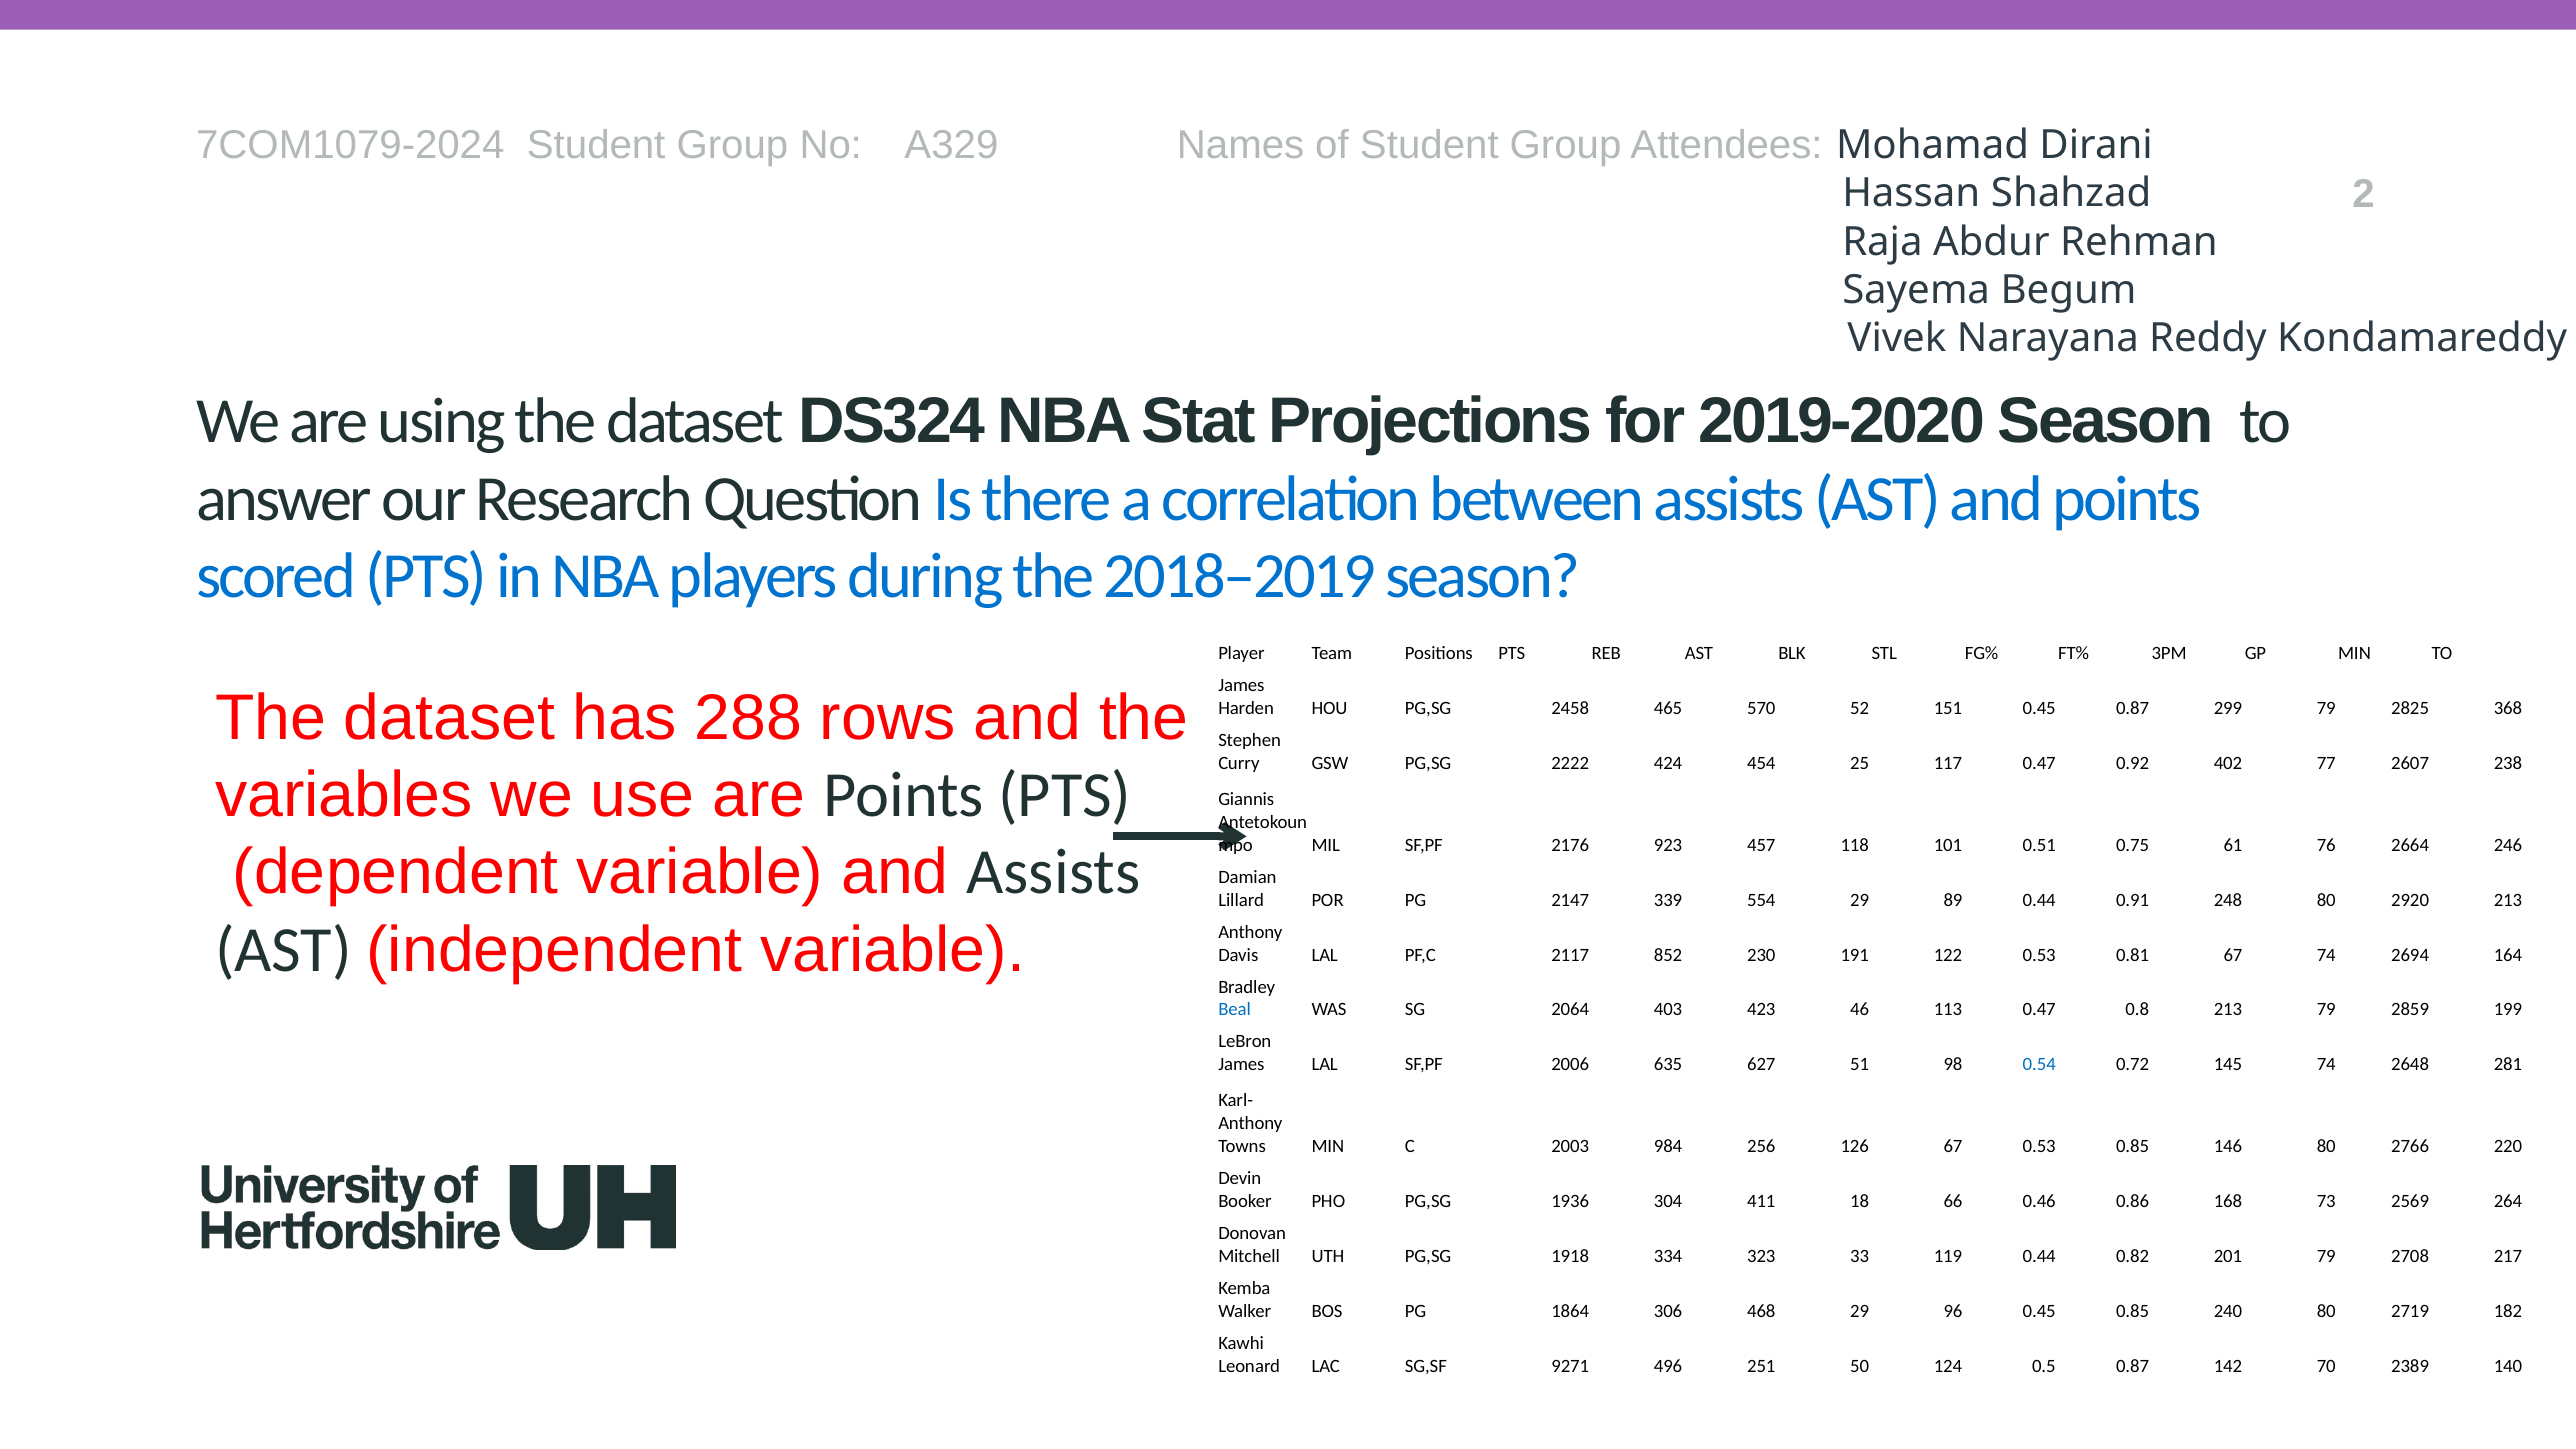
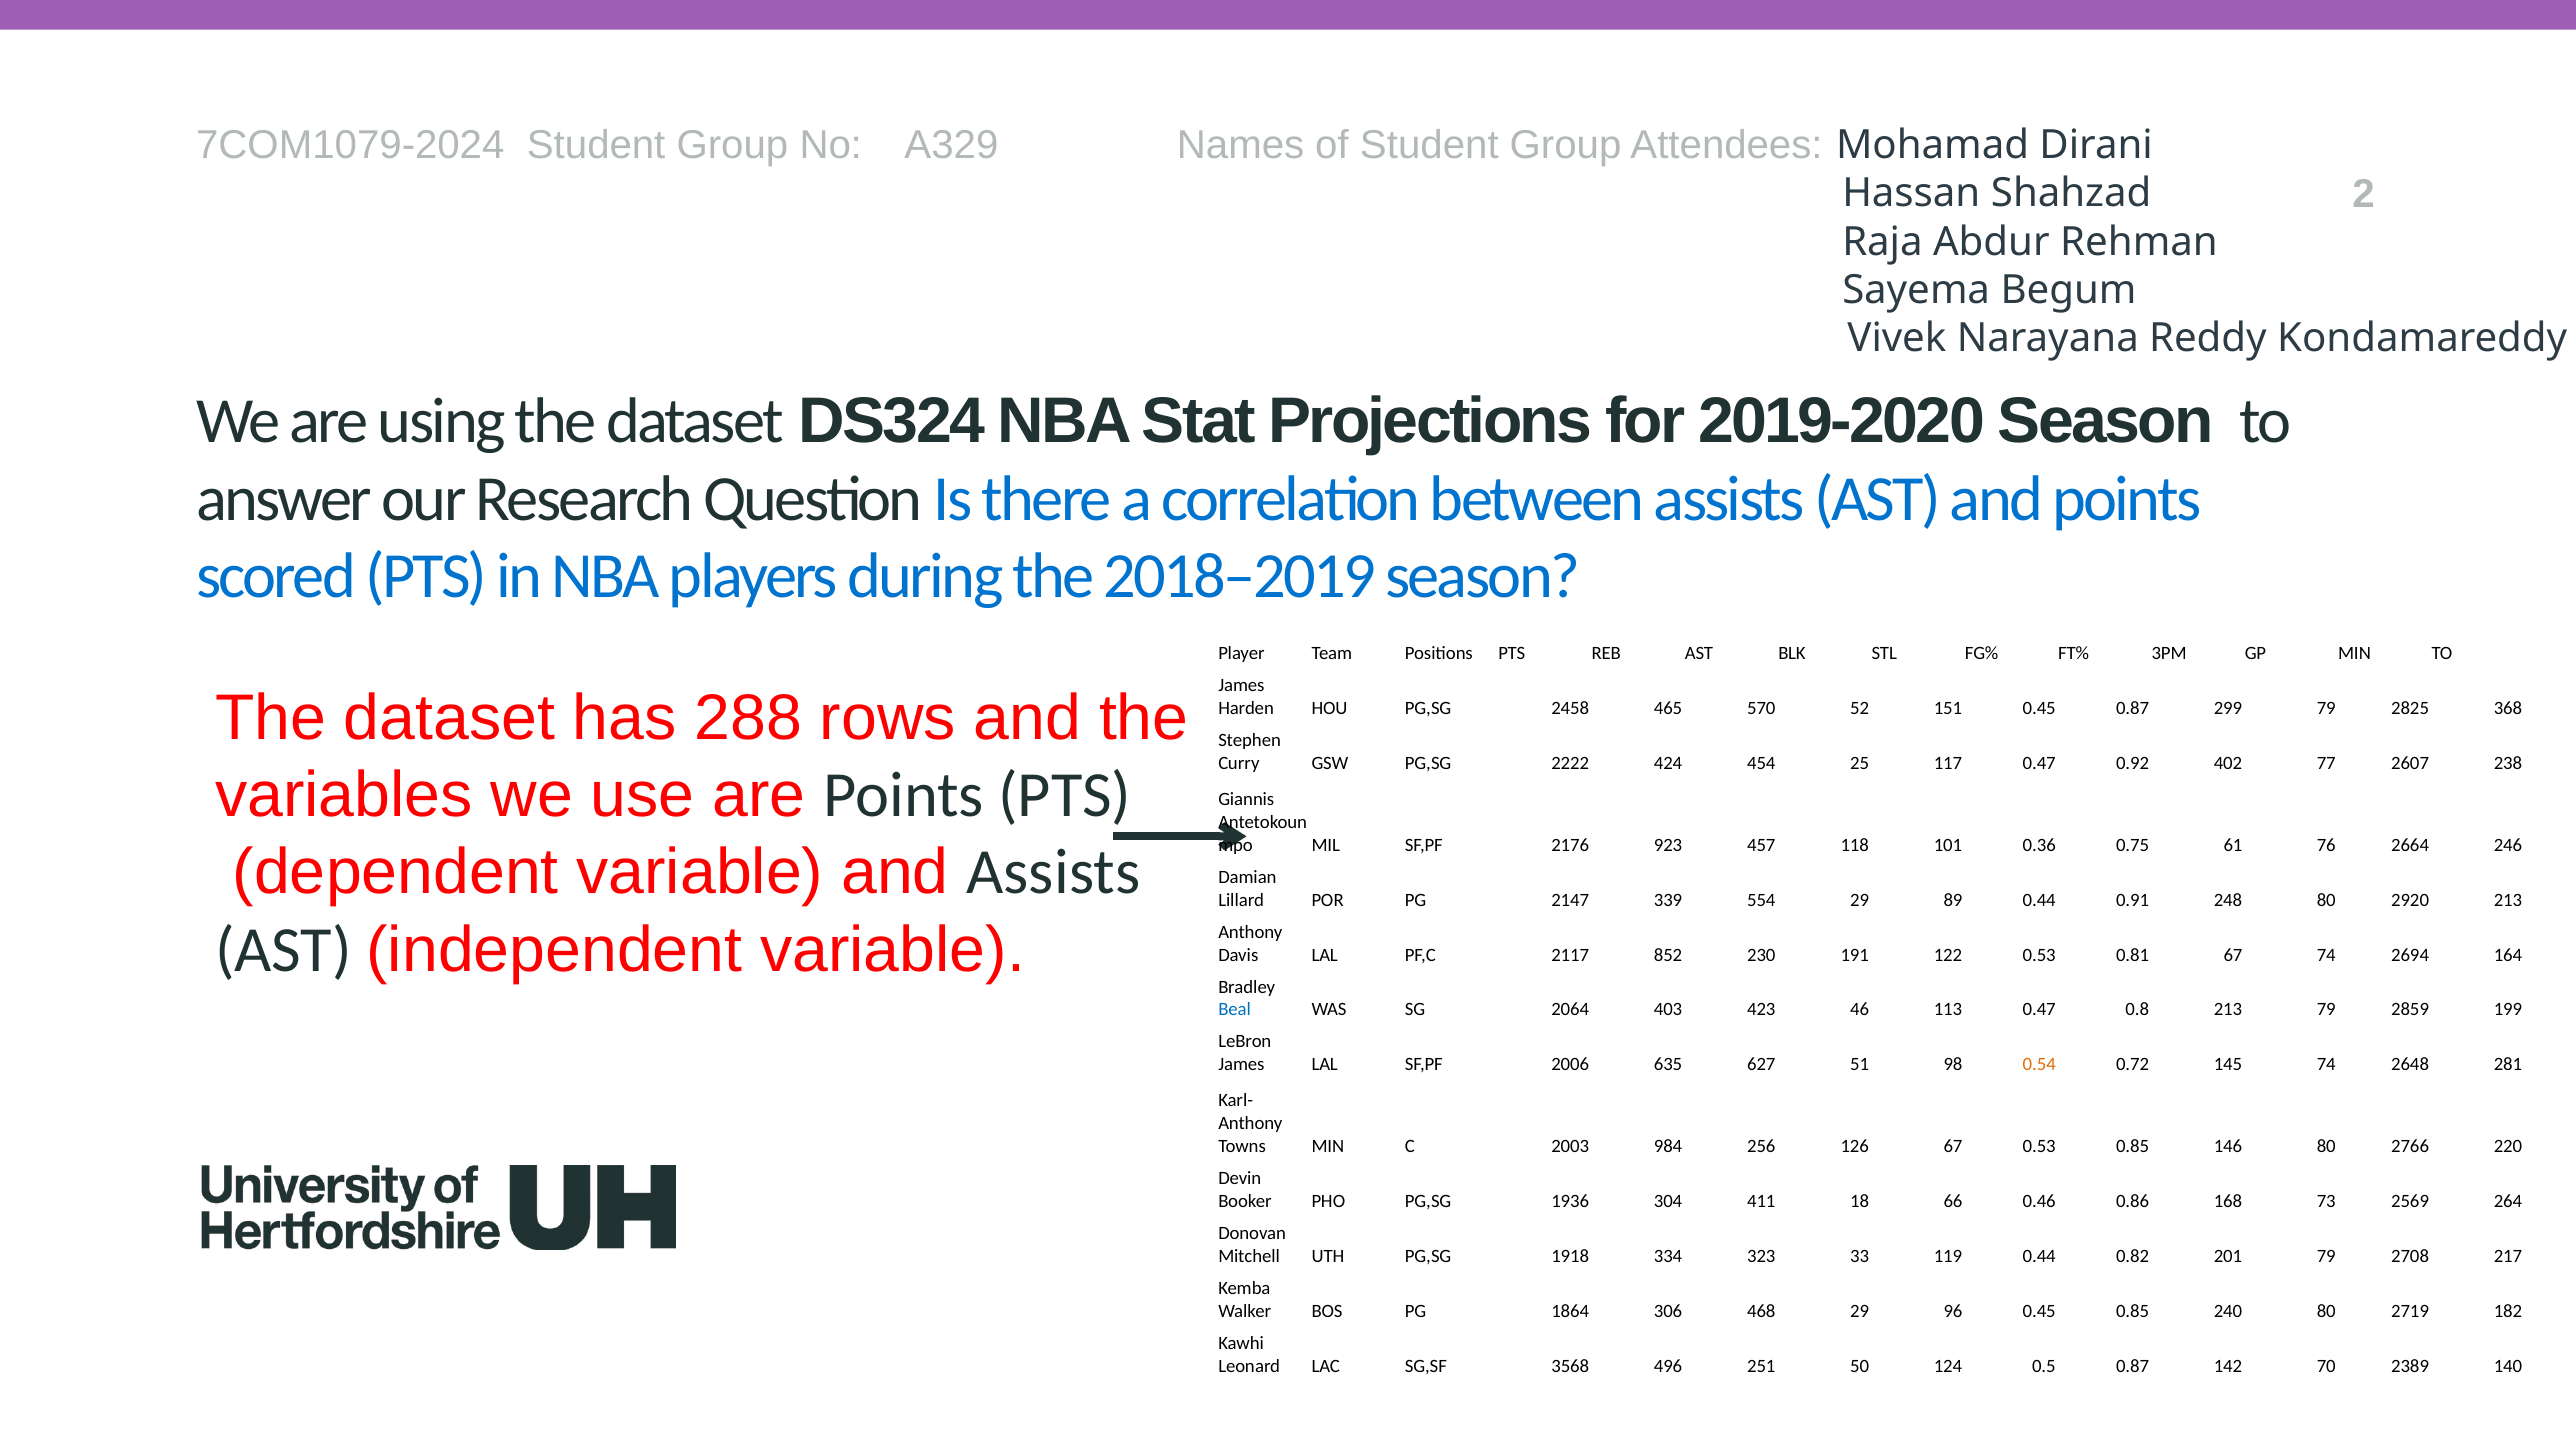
0.51: 0.51 -> 0.36
0.54 colour: blue -> orange
9271: 9271 -> 3568
